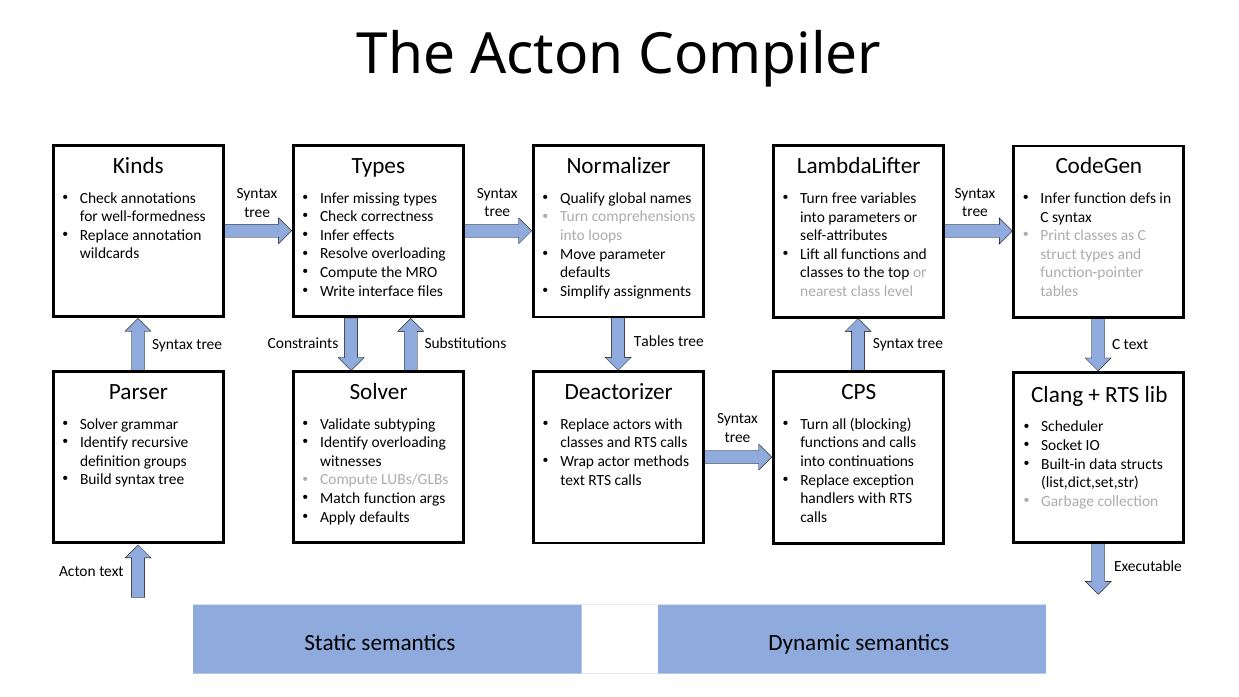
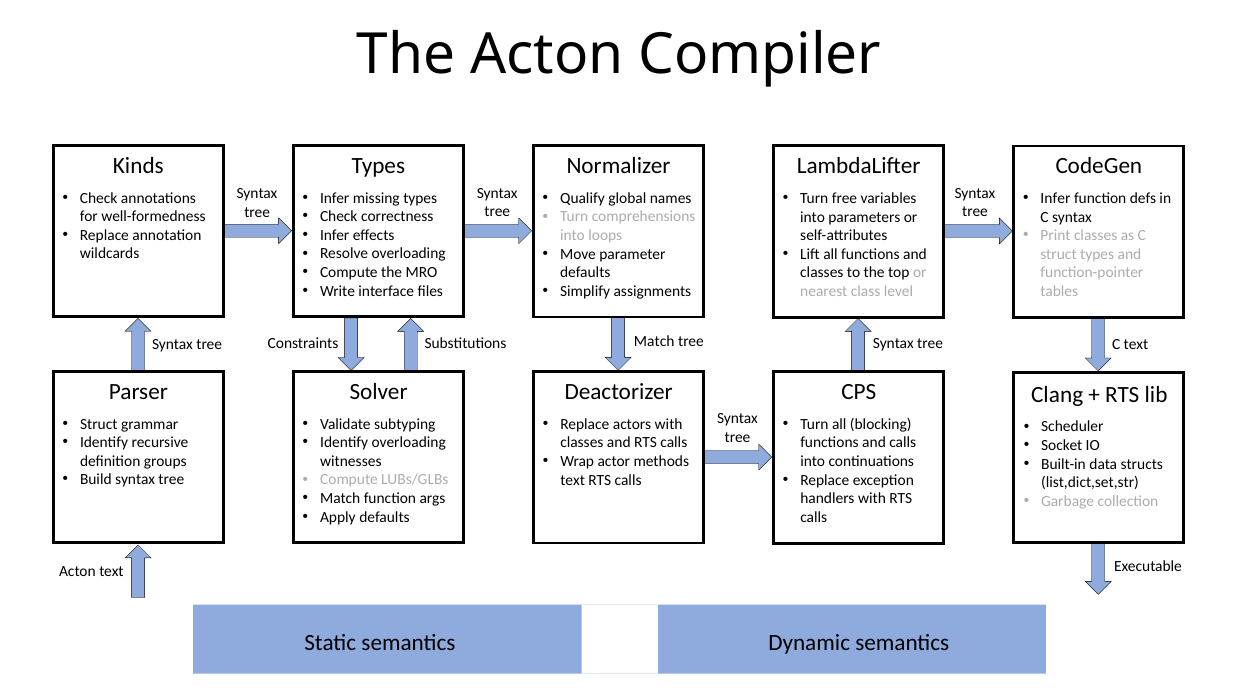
Tables at (654, 342): Tables -> Match
Solver at (99, 424): Solver -> Struct
